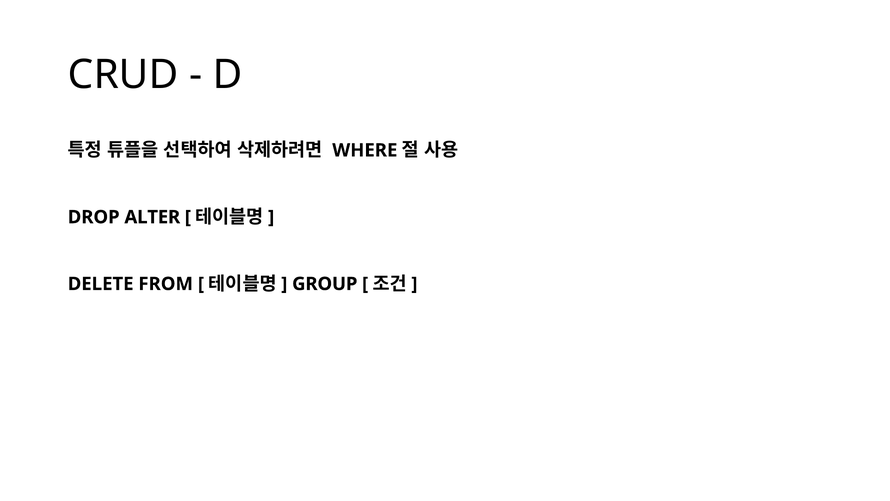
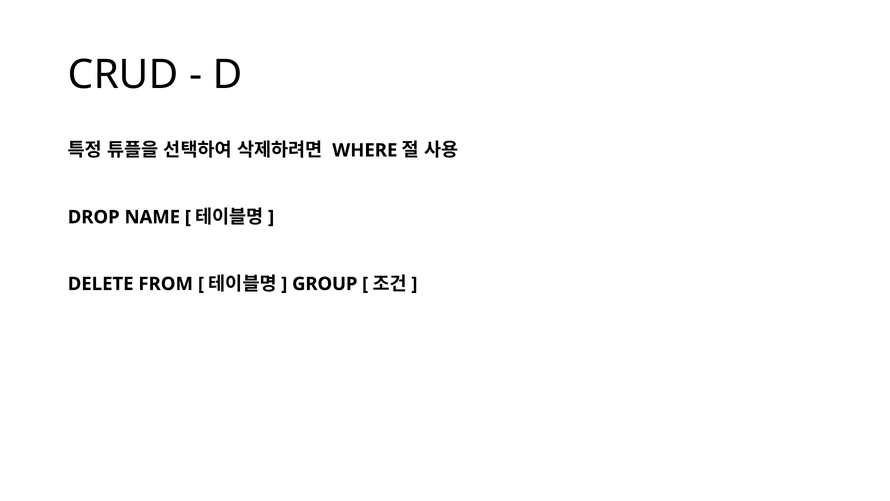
ALTER: ALTER -> NAME
